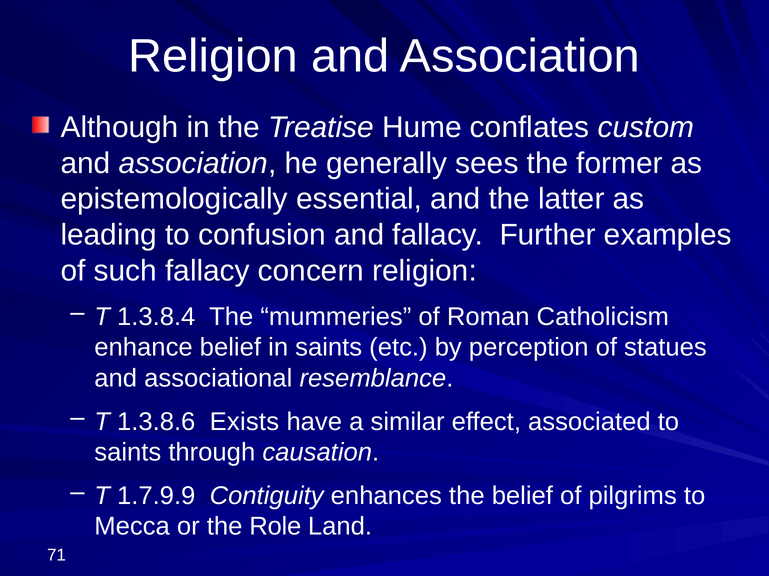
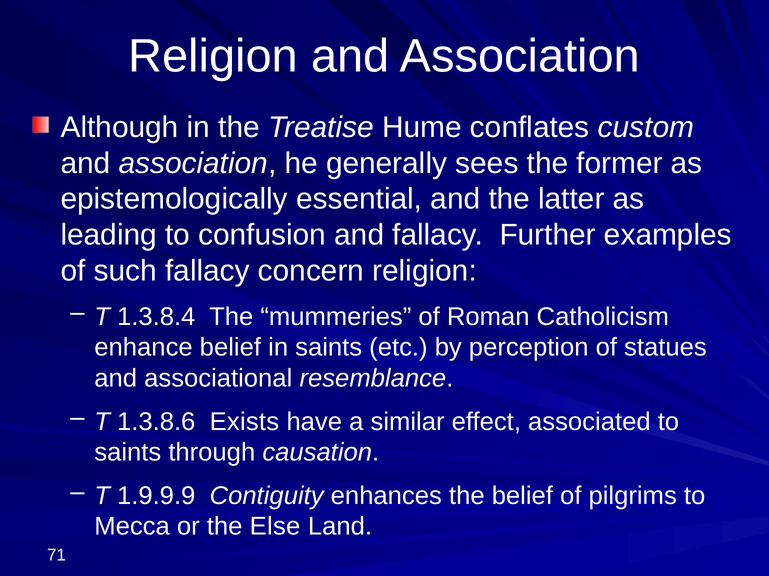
1.7.9.9: 1.7.9.9 -> 1.9.9.9
Role: Role -> Else
